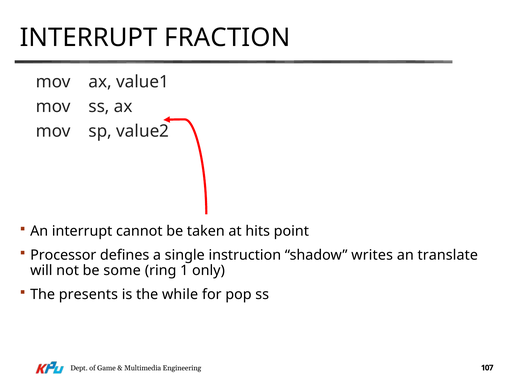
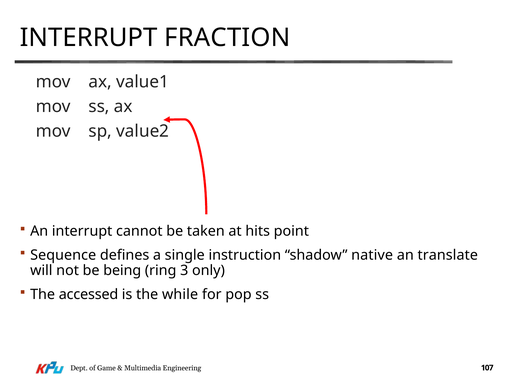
Processor: Processor -> Sequence
writes: writes -> native
some: some -> being
1: 1 -> 3
presents: presents -> accessed
